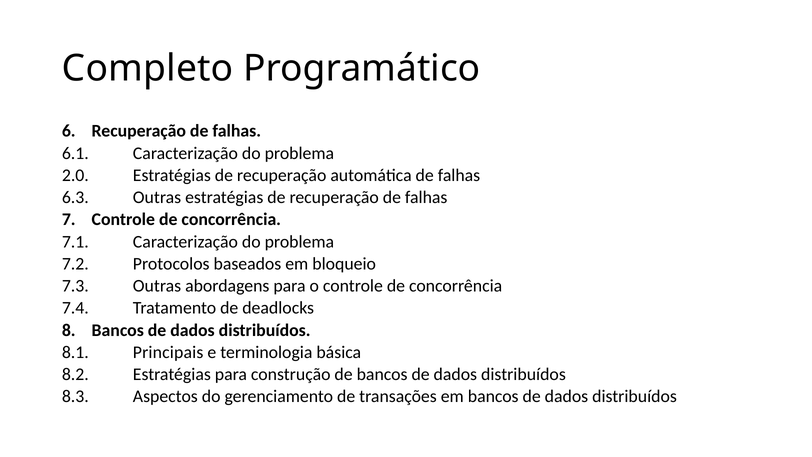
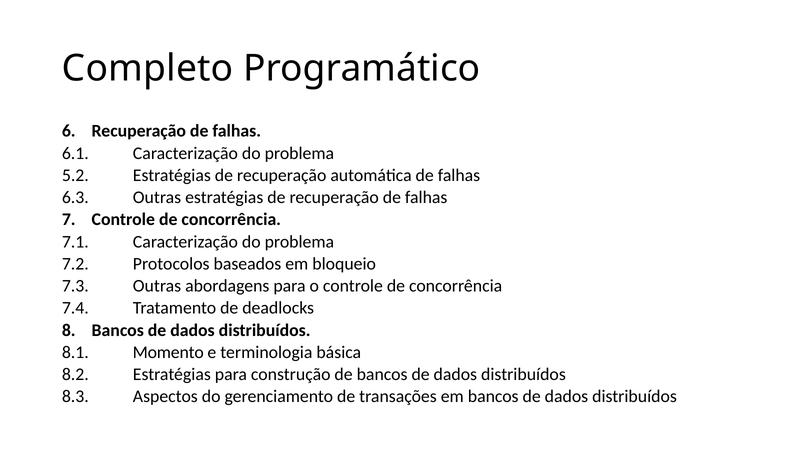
2.0: 2.0 -> 5.2
Principais: Principais -> Momento
